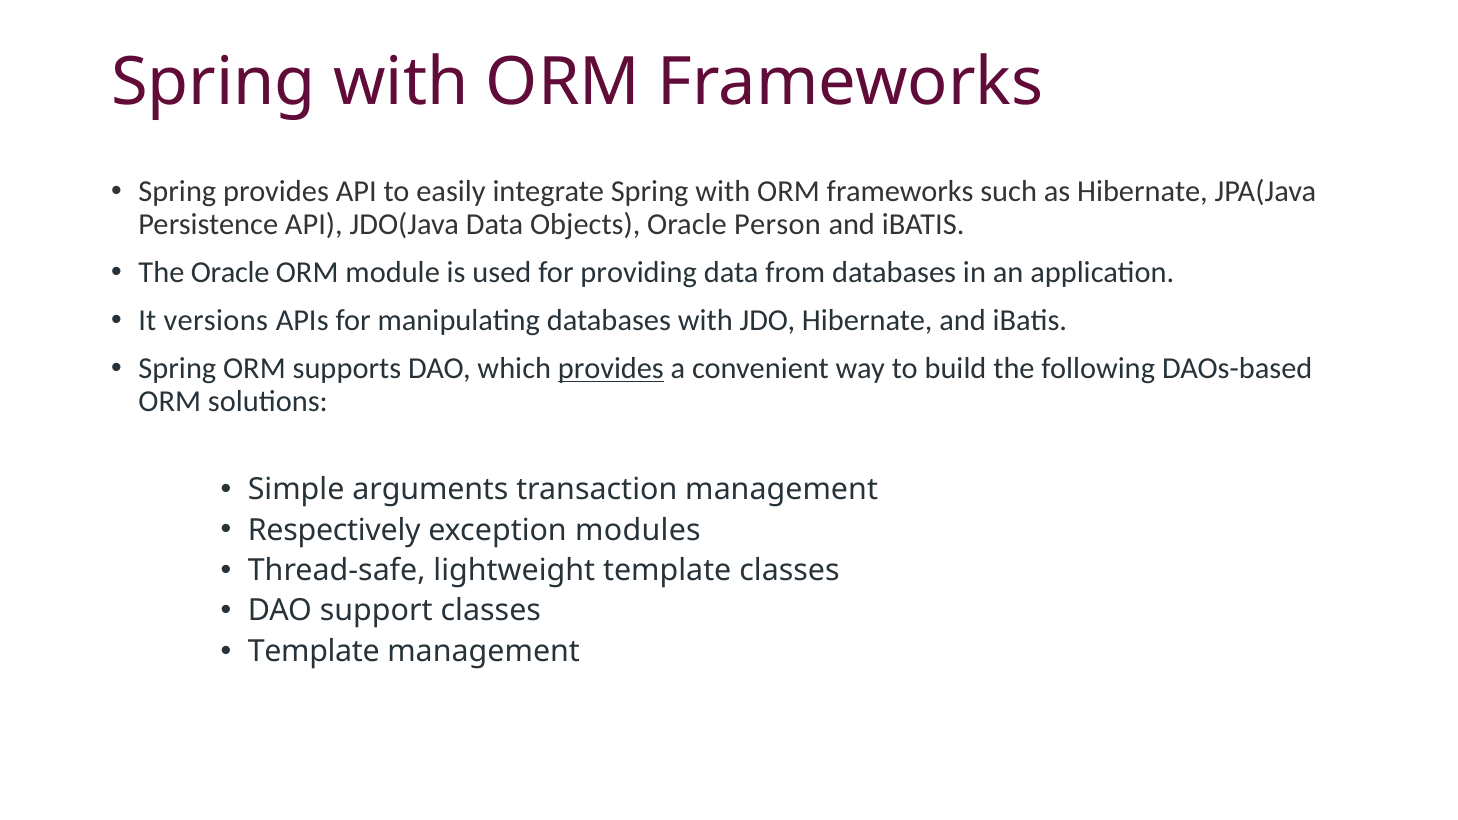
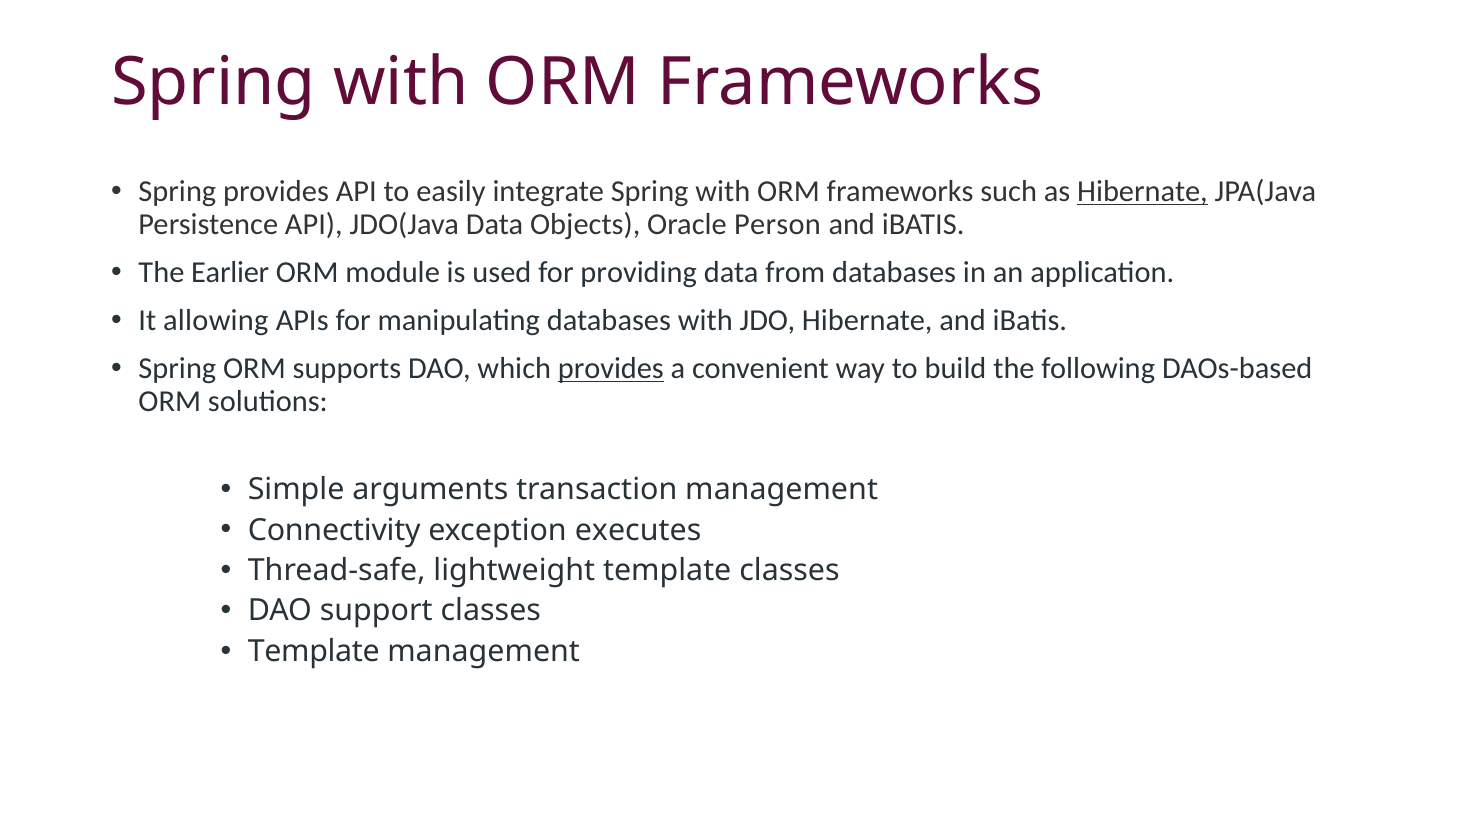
Hibernate at (1143, 191) underline: none -> present
The Oracle: Oracle -> Earlier
versions: versions -> allowing
Respectively: Respectively -> Connectivity
modules: modules -> executes
